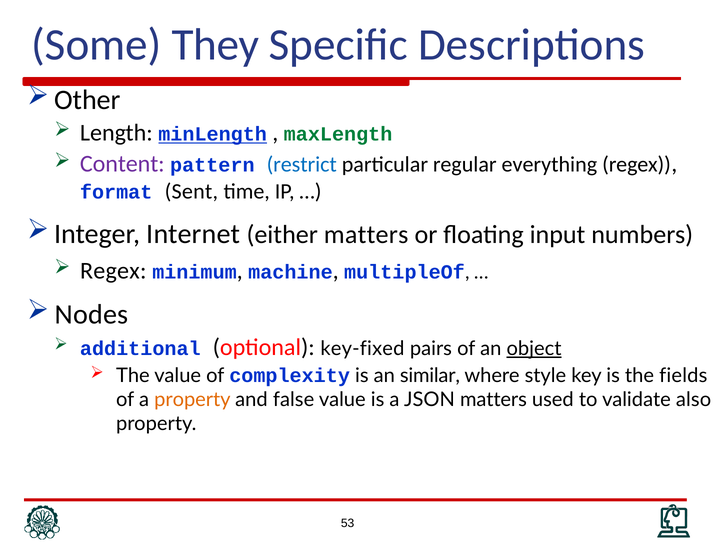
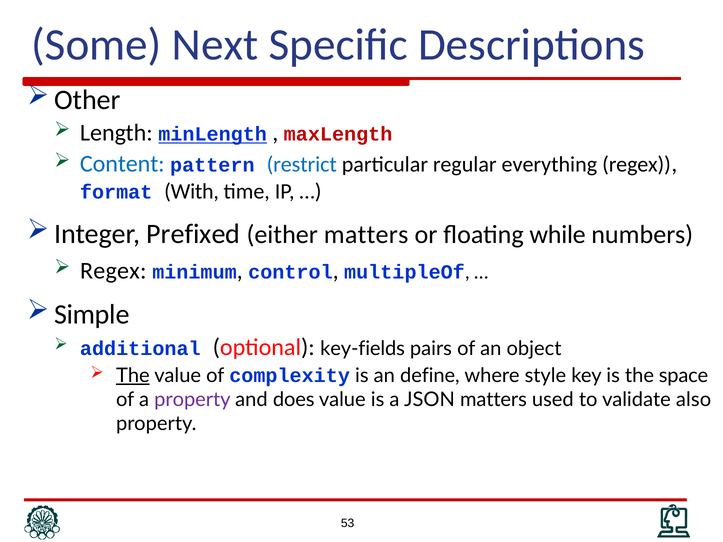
They: They -> Next
maxLength colour: green -> red
Content colour: purple -> blue
Sent: Sent -> With
Internet: Internet -> Prefixed
input: input -> while
machine: machine -> control
Nodes: Nodes -> Simple
key-fixed: key-fixed -> key-fields
object underline: present -> none
The at (133, 376) underline: none -> present
similar: similar -> define
fields: fields -> space
property at (192, 400) colour: orange -> purple
false: false -> does
